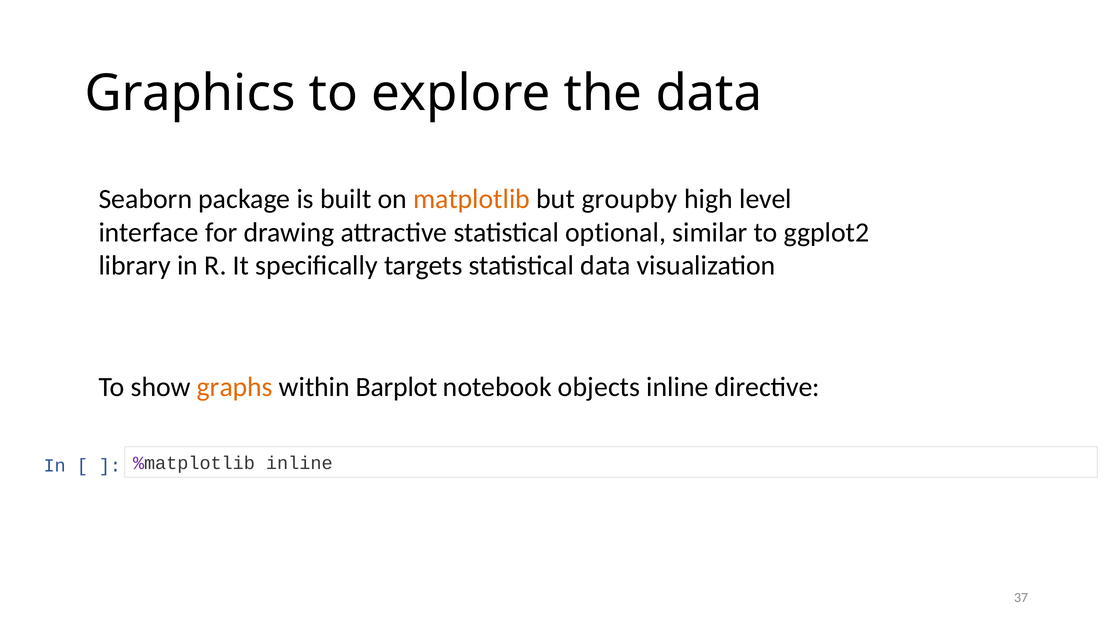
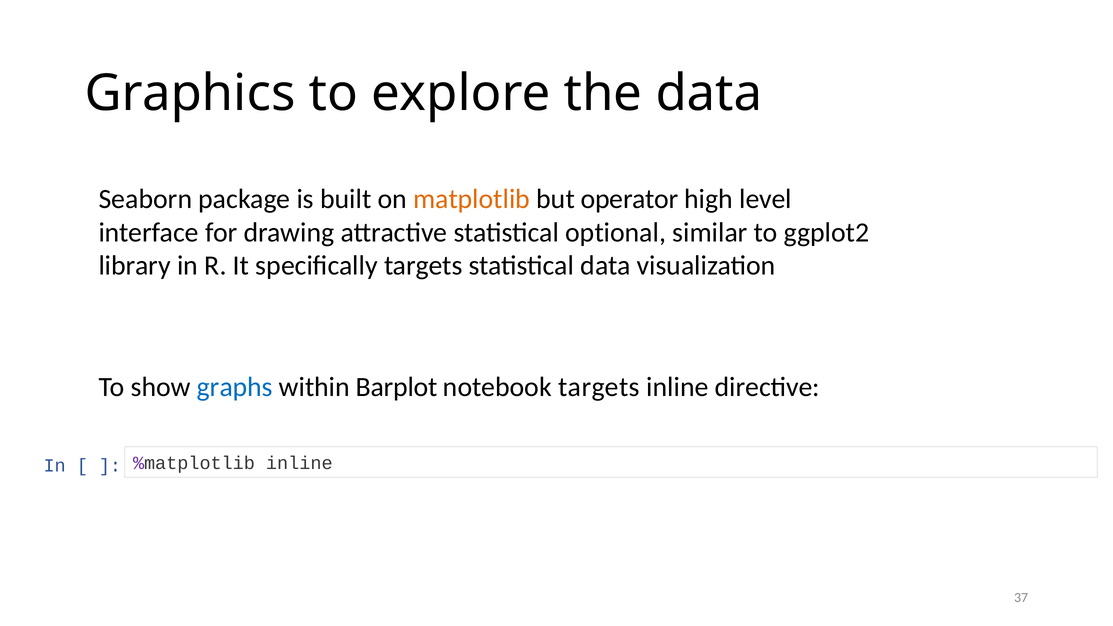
groupby: groupby -> operator
graphs colour: orange -> blue
notebook objects: objects -> targets
